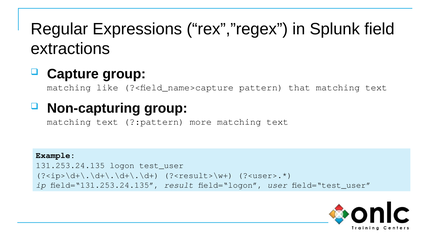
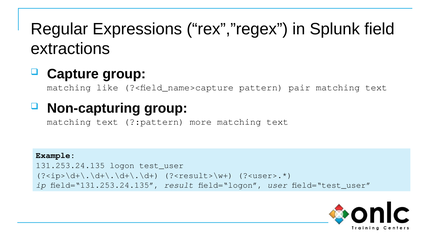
that: that -> pair
